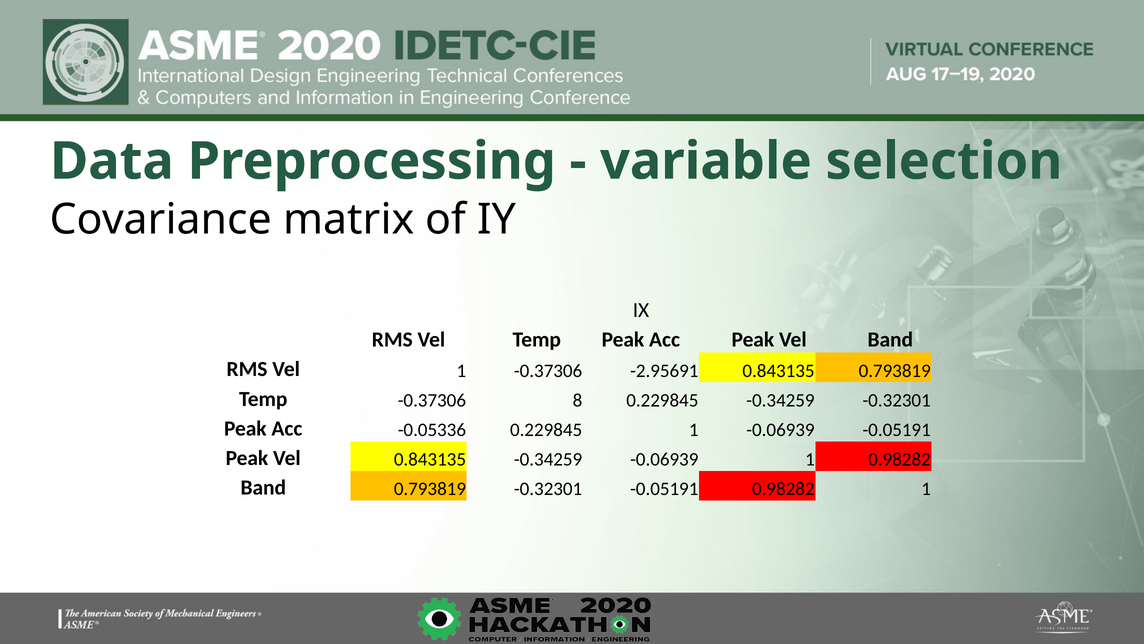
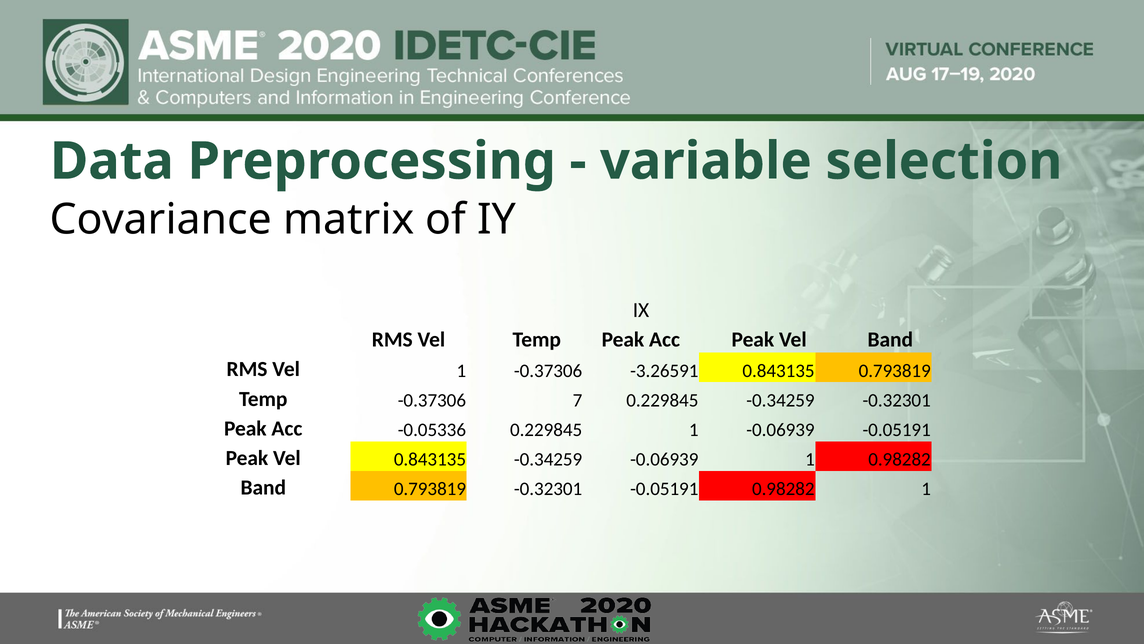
-2.95691: -2.95691 -> -3.26591
8: 8 -> 7
